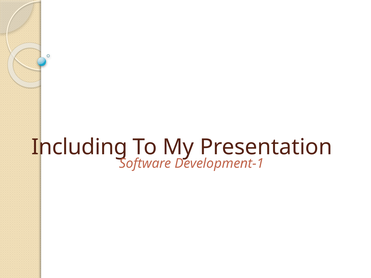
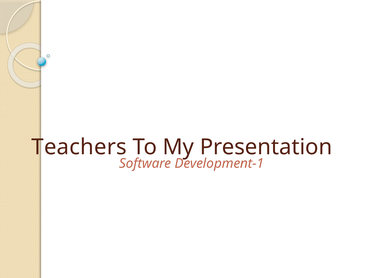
Including: Including -> Teachers
